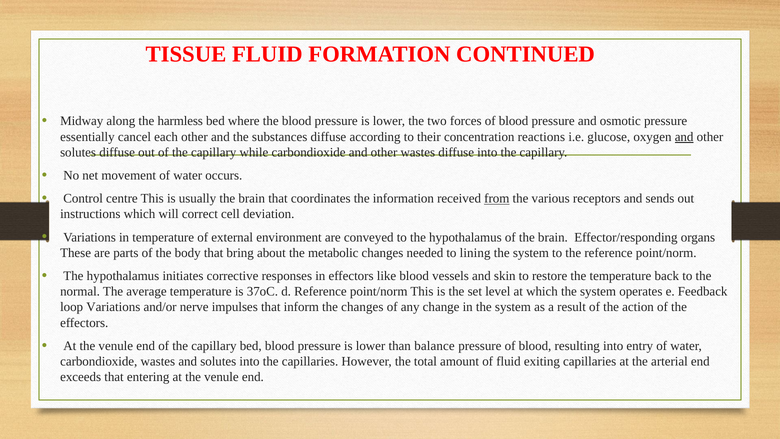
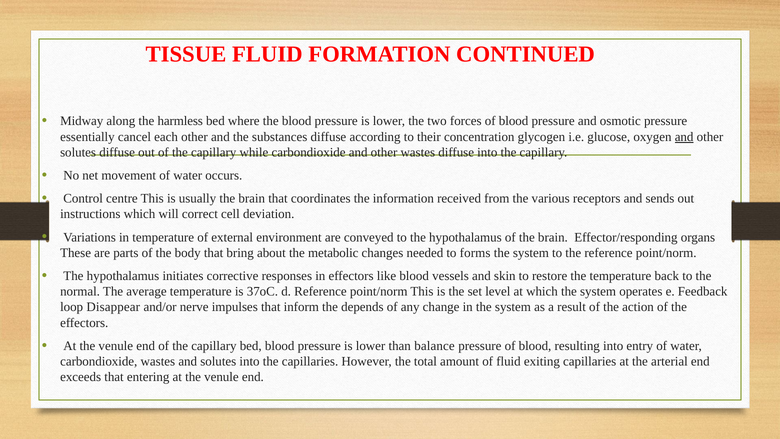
reactions: reactions -> glycogen
from underline: present -> none
lining: lining -> forms
loop Variations: Variations -> Disappear
the changes: changes -> depends
